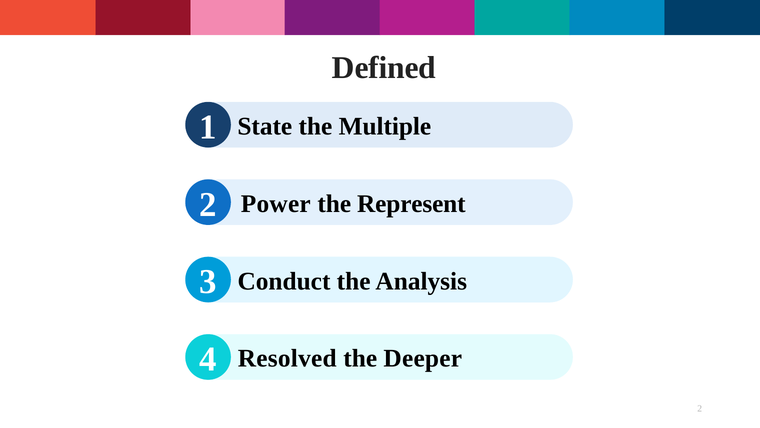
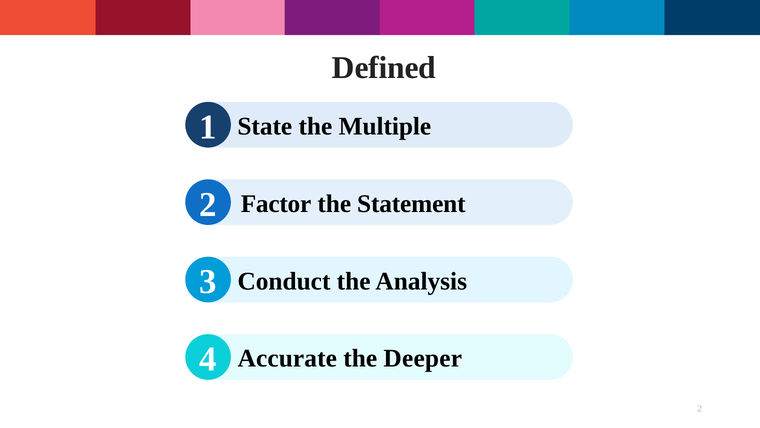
Power: Power -> Factor
Represent: Represent -> Statement
Resolved: Resolved -> Accurate
